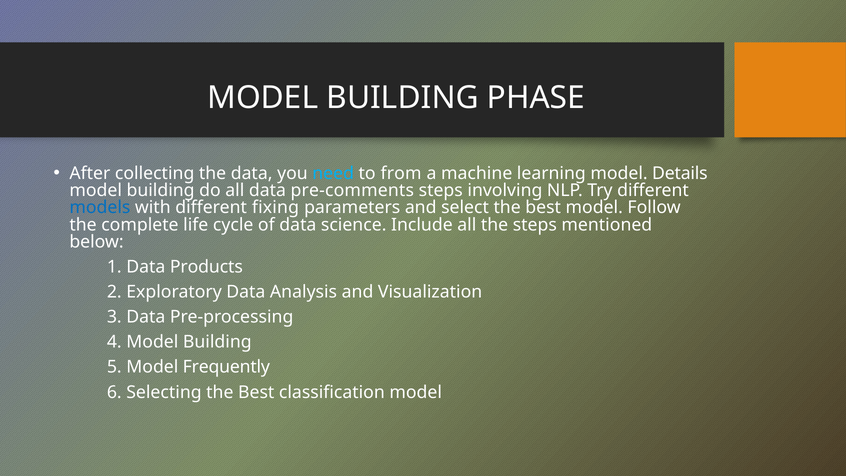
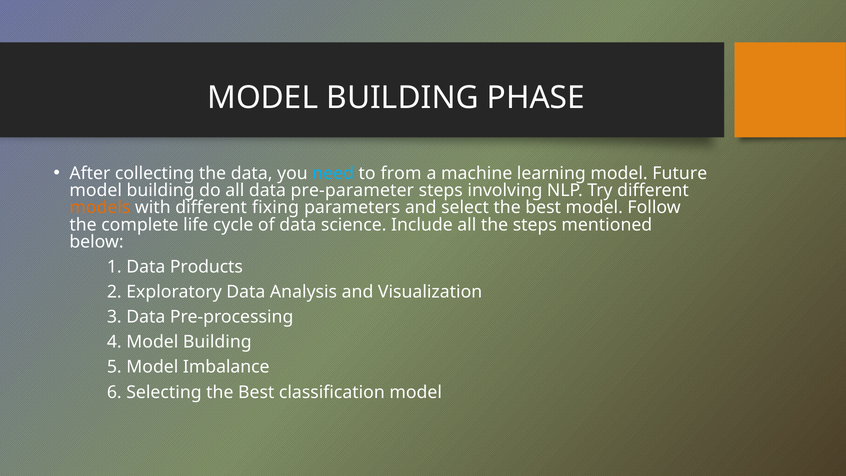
Details: Details -> Future
pre-comments: pre-comments -> pre-parameter
models colour: blue -> orange
Frequently: Frequently -> Imbalance
